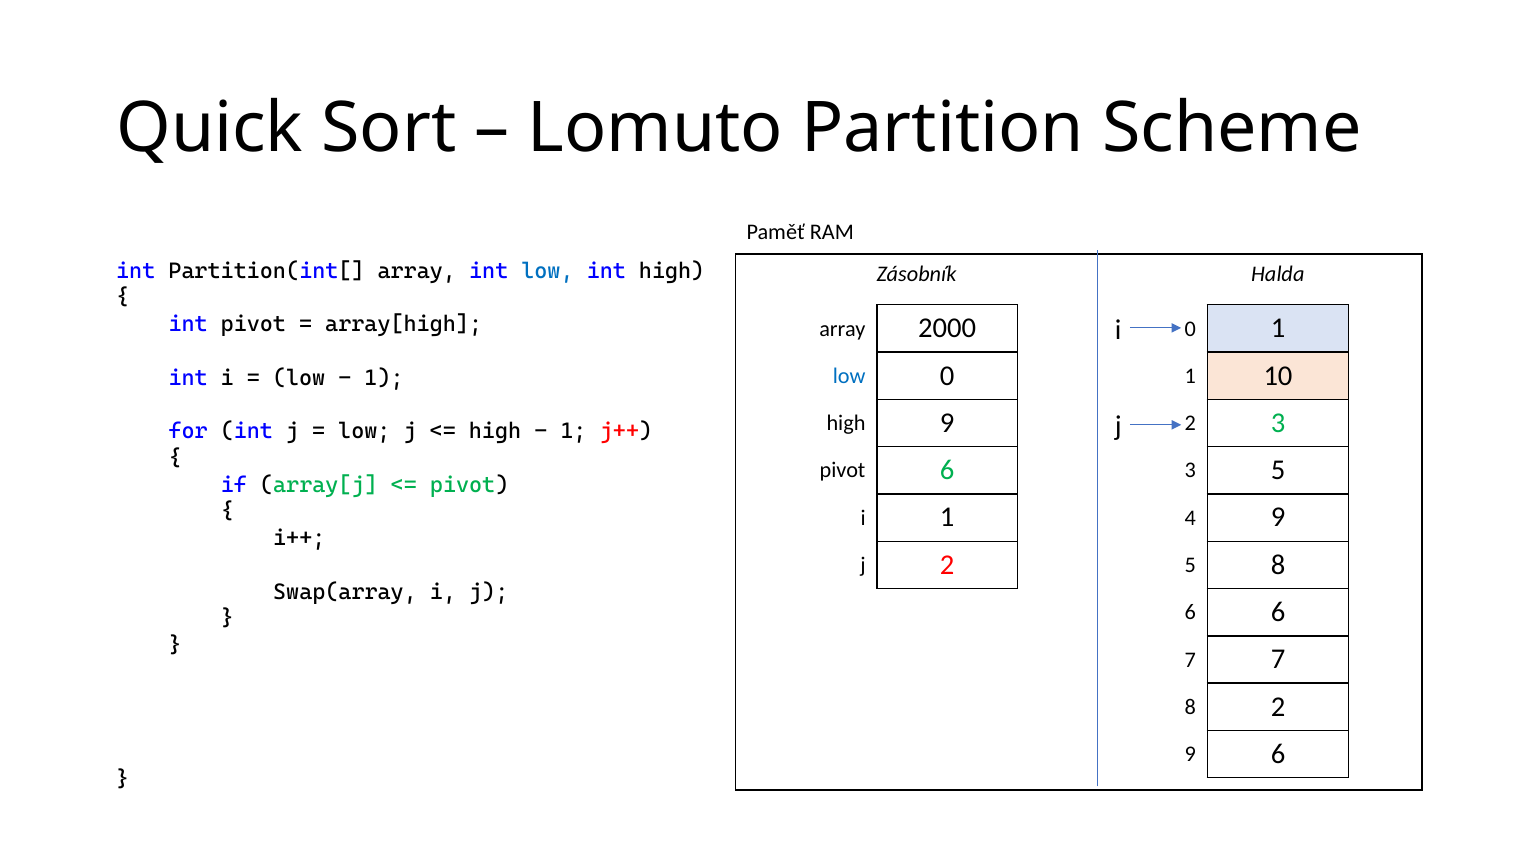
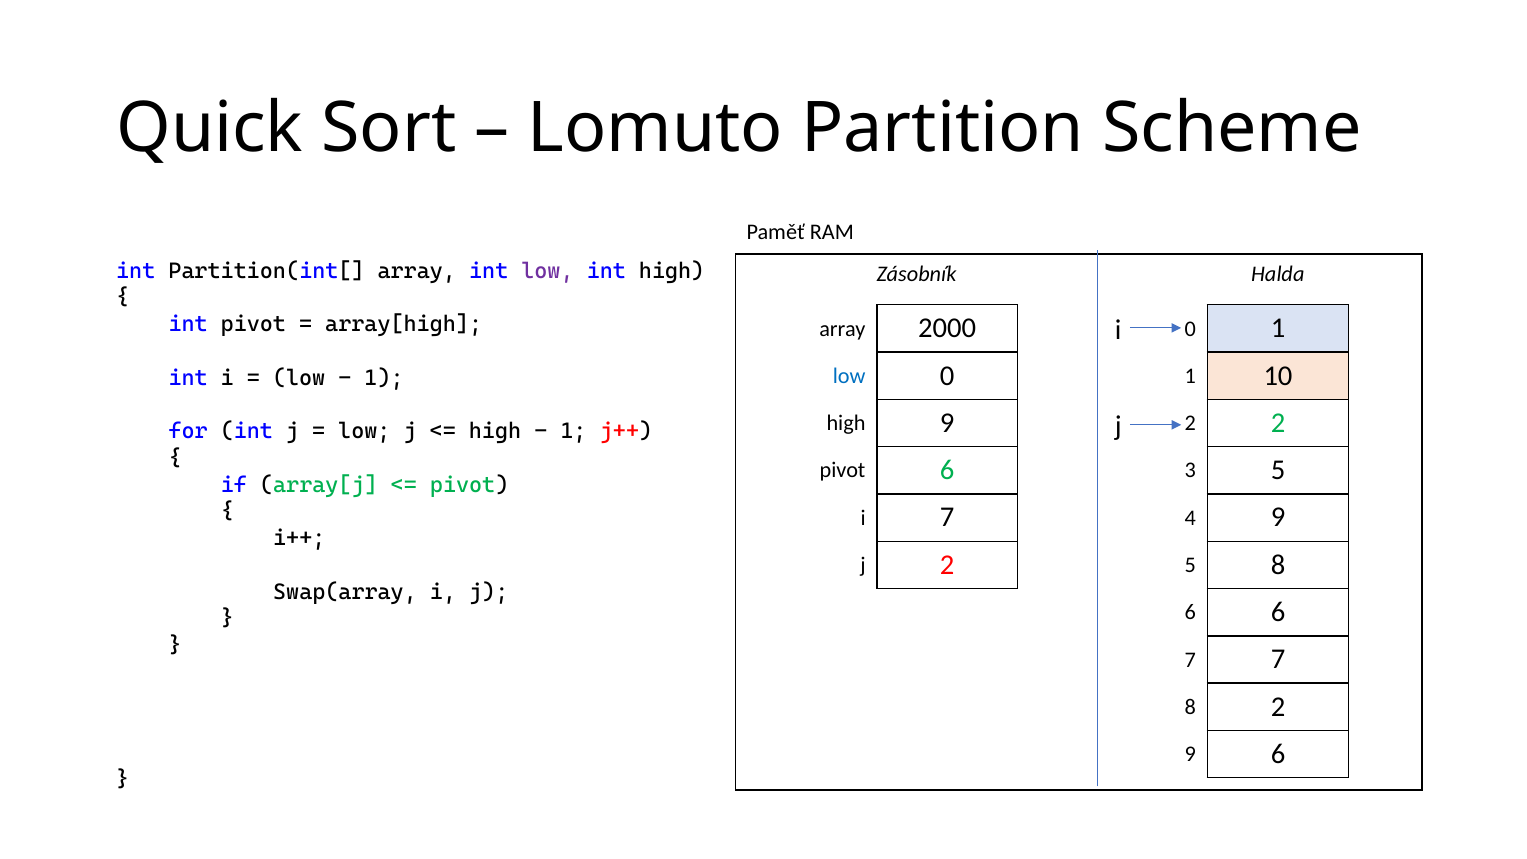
low at (547, 271) colour: blue -> purple
2 3: 3 -> 2
i 1: 1 -> 7
